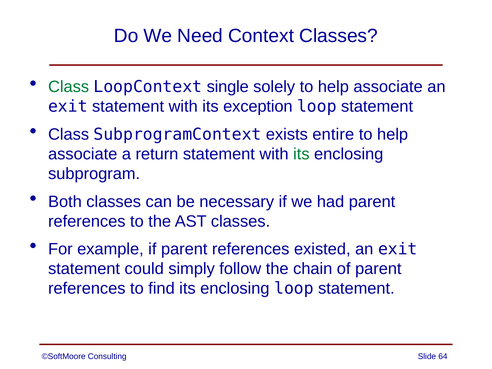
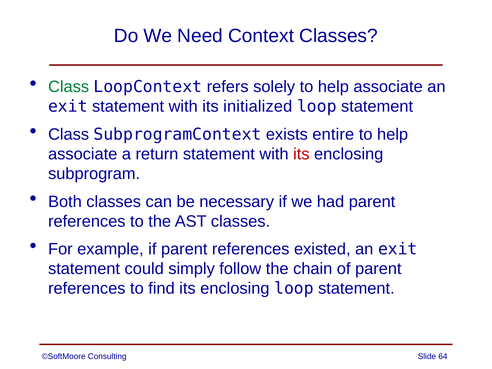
single: single -> refers
exception: exception -> initialized
its at (301, 154) colour: green -> red
